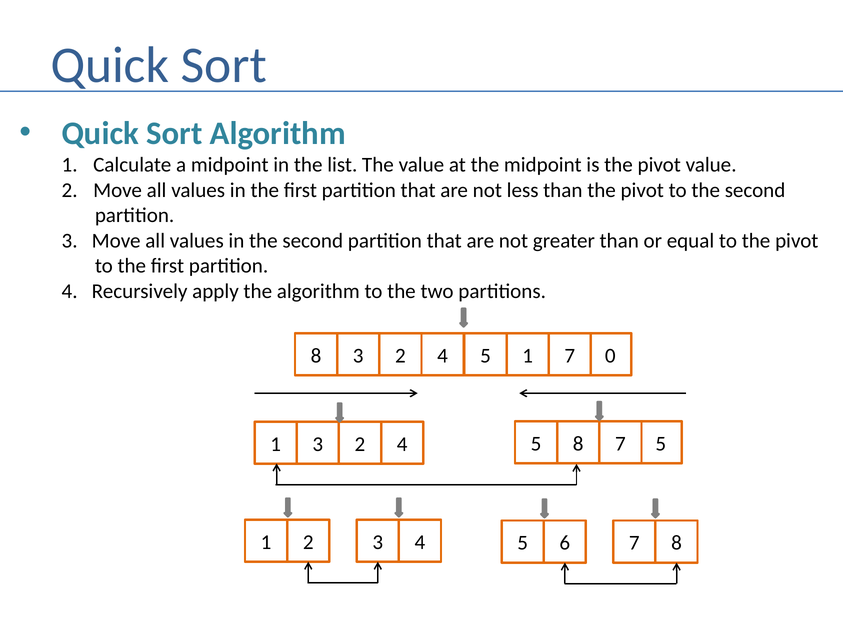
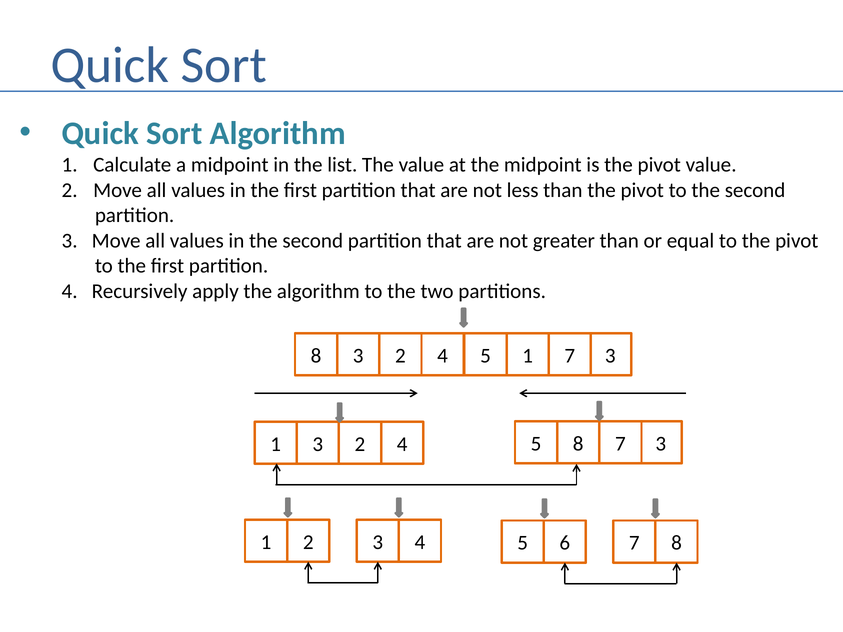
0 at (610, 356): 0 -> 3
5 8 5: 5 -> 3
